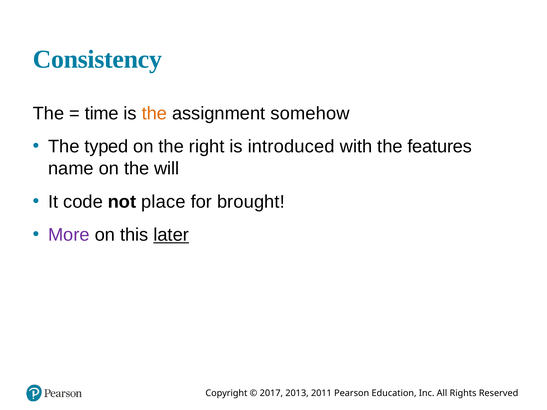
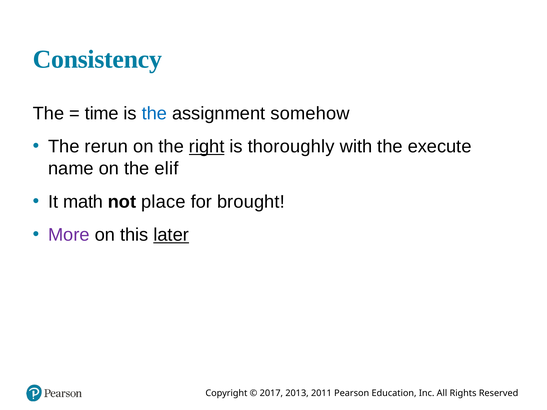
the at (154, 113) colour: orange -> blue
typed: typed -> rerun
right underline: none -> present
introduced: introduced -> thoroughly
features: features -> execute
will: will -> elif
code: code -> math
